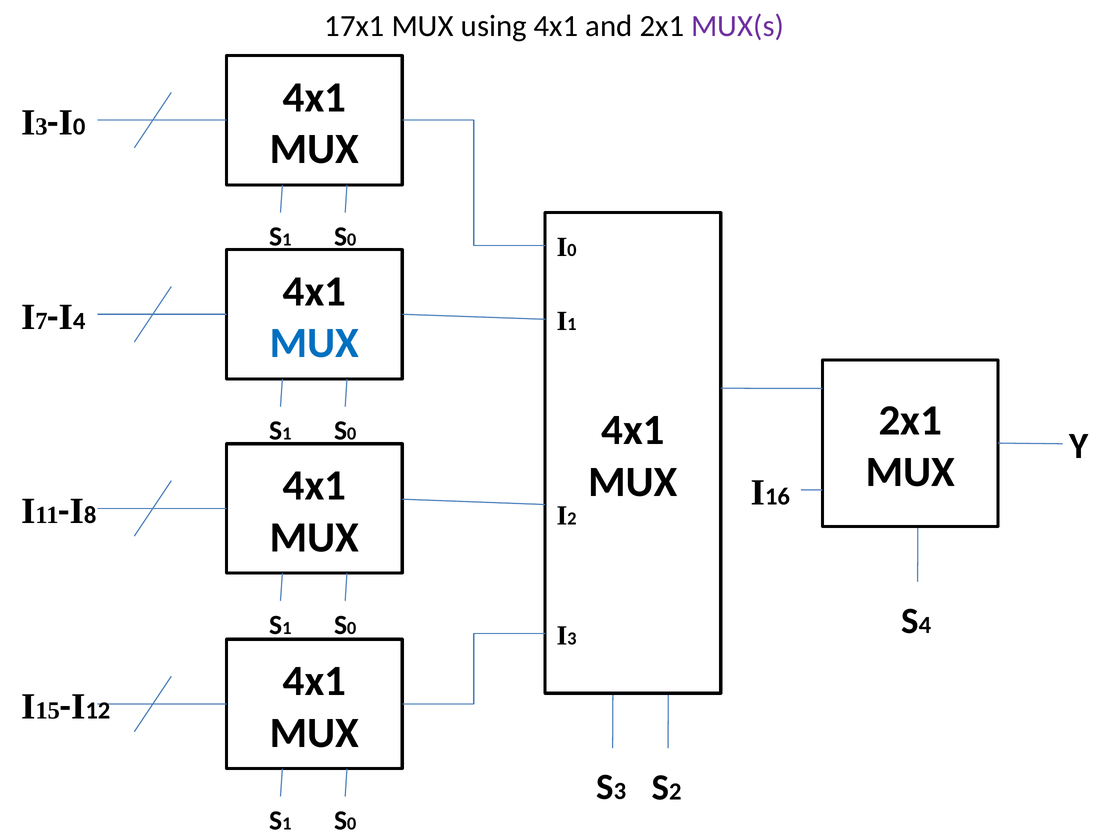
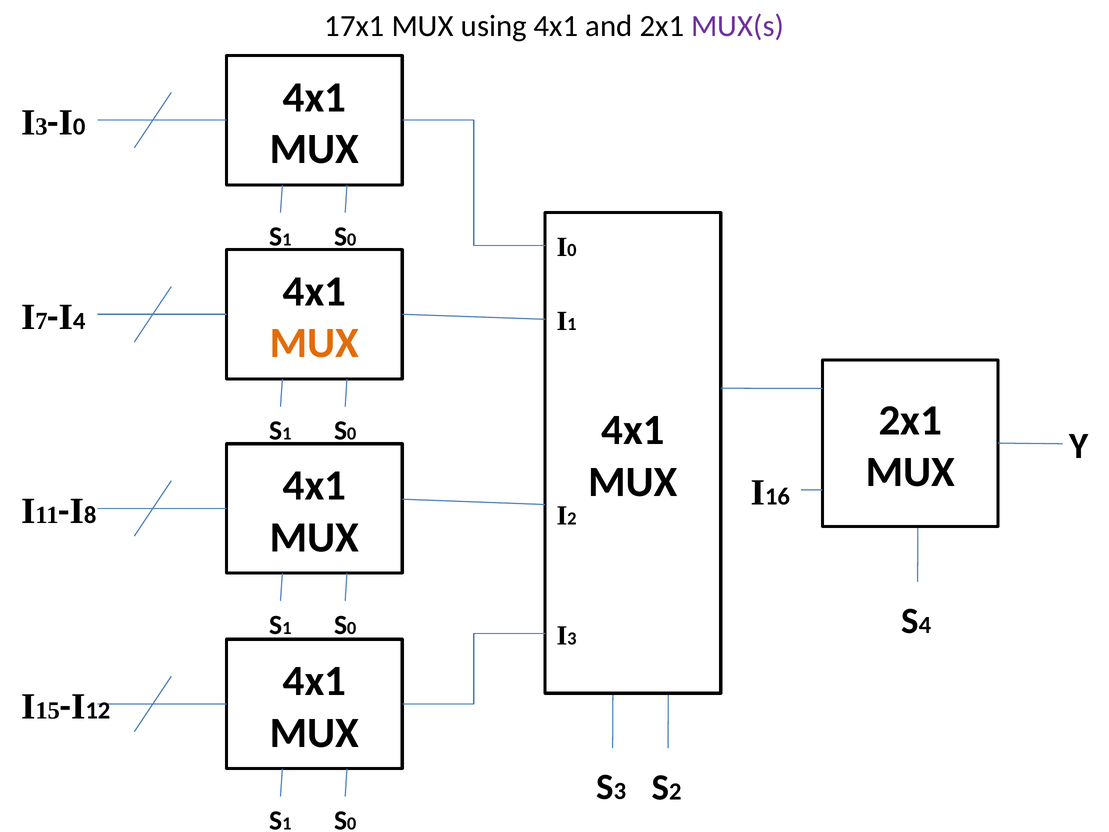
MUX at (314, 343) colour: blue -> orange
